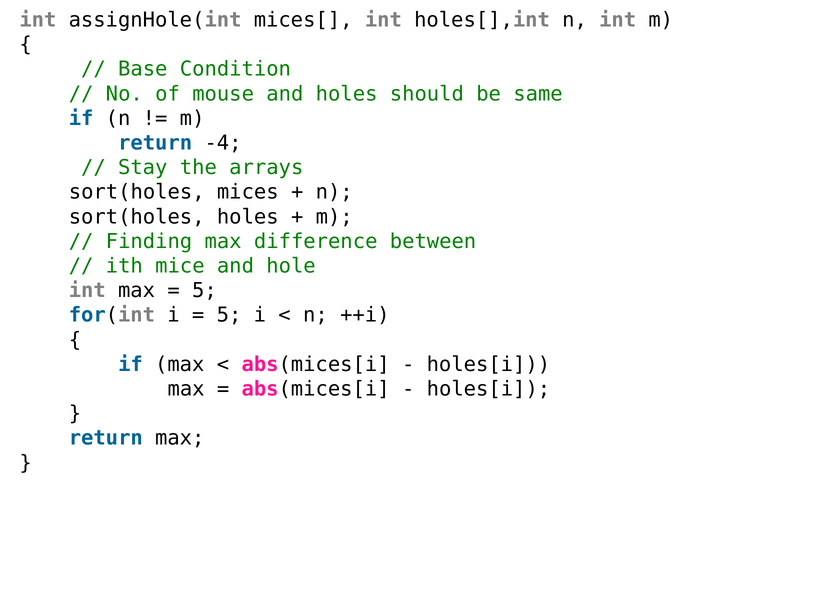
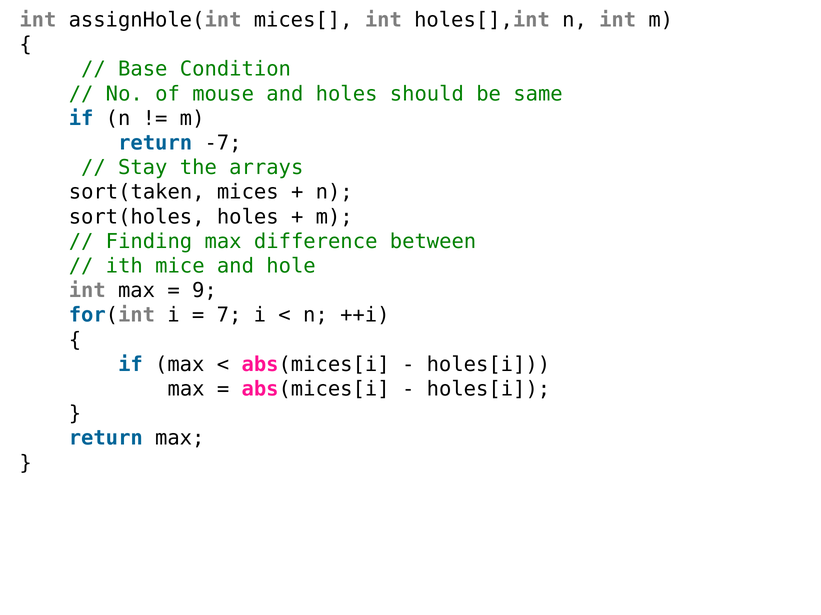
-4: -4 -> -7
sort(holes at (137, 192): sort(holes -> sort(taken
5 at (204, 291): 5 -> 9
5 at (229, 316): 5 -> 7
